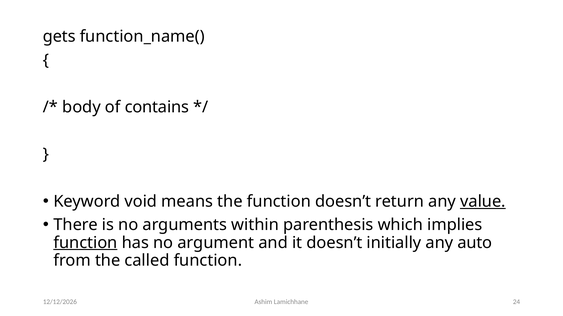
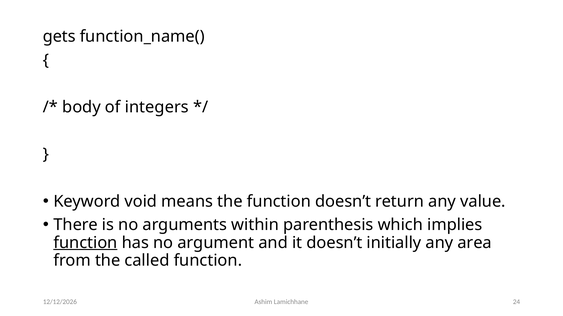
contains: contains -> integers
value underline: present -> none
auto: auto -> area
